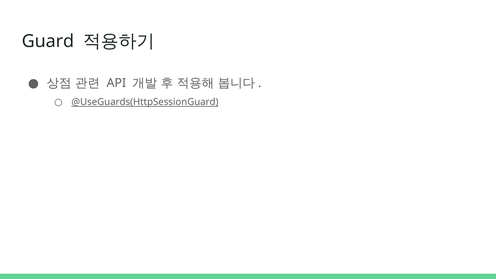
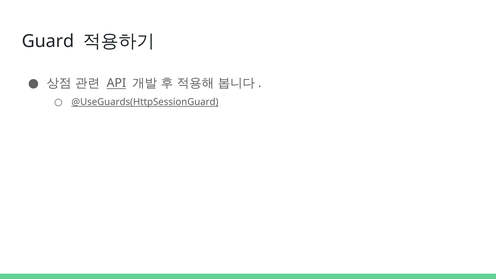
API underline: none -> present
